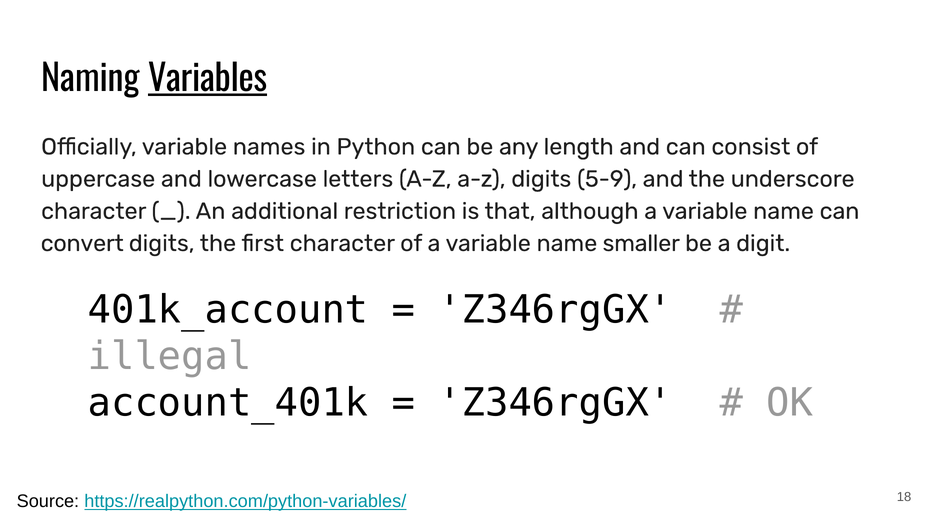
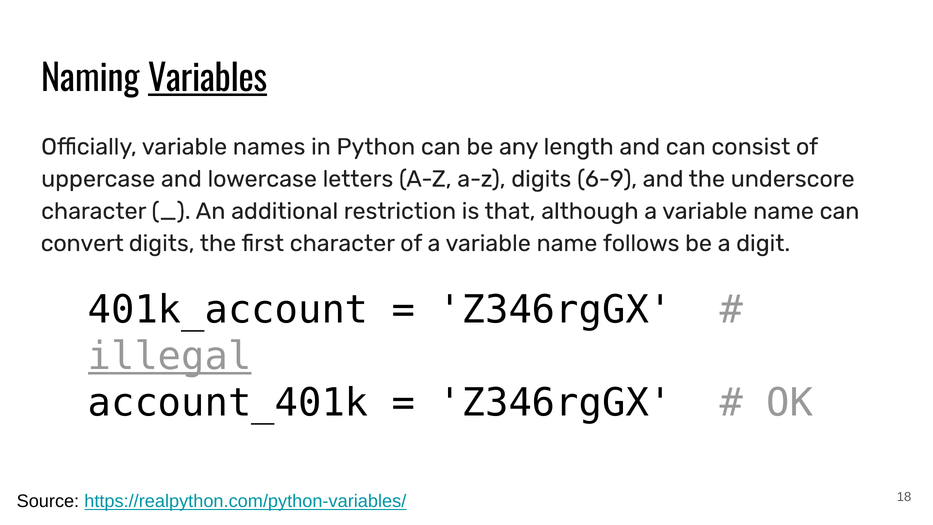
5-9: 5-9 -> 6-9
smaller: smaller -> follows
illegal underline: none -> present
